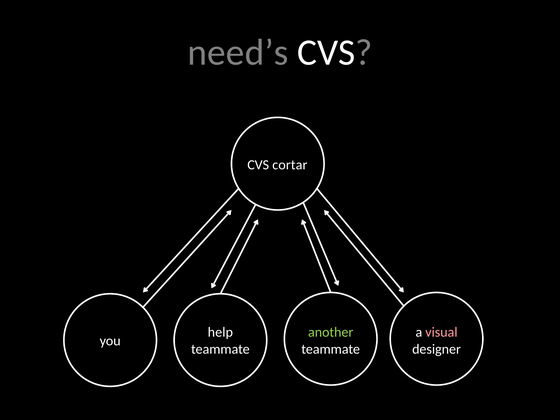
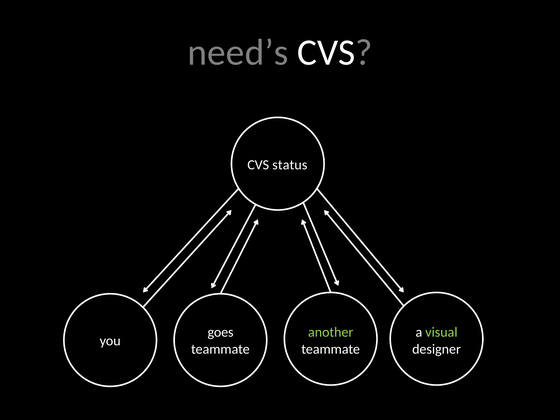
cortar: cortar -> status
help: help -> goes
visual colour: pink -> light green
